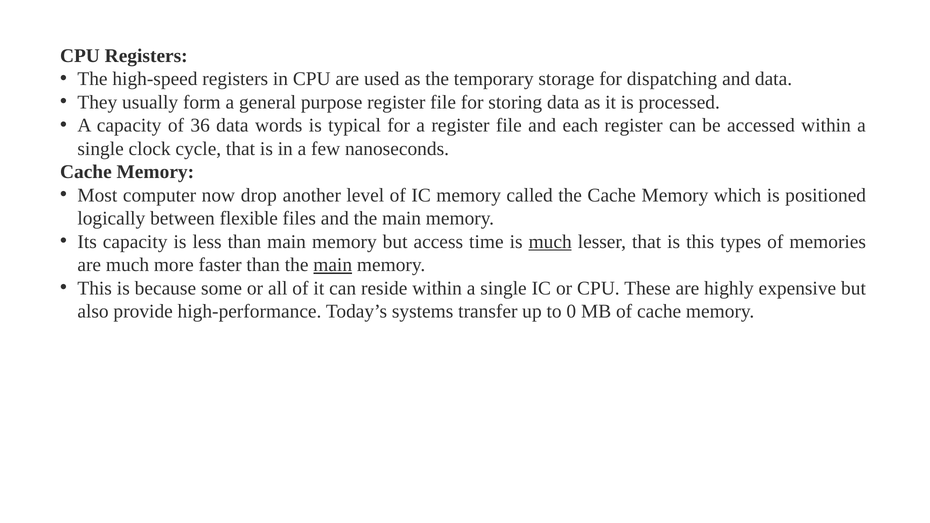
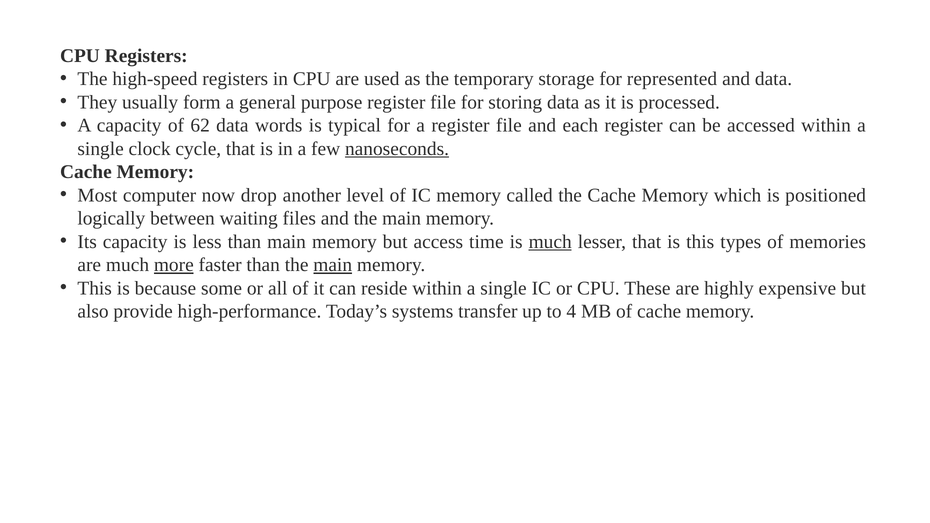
dispatching: dispatching -> represented
36: 36 -> 62
nanoseconds underline: none -> present
flexible: flexible -> waiting
more underline: none -> present
0: 0 -> 4
